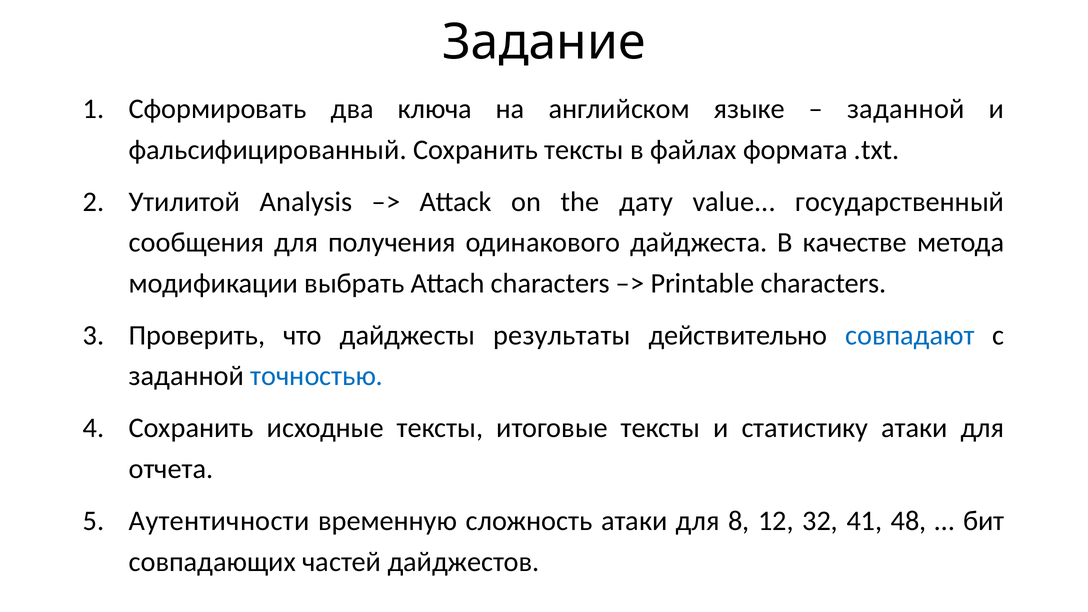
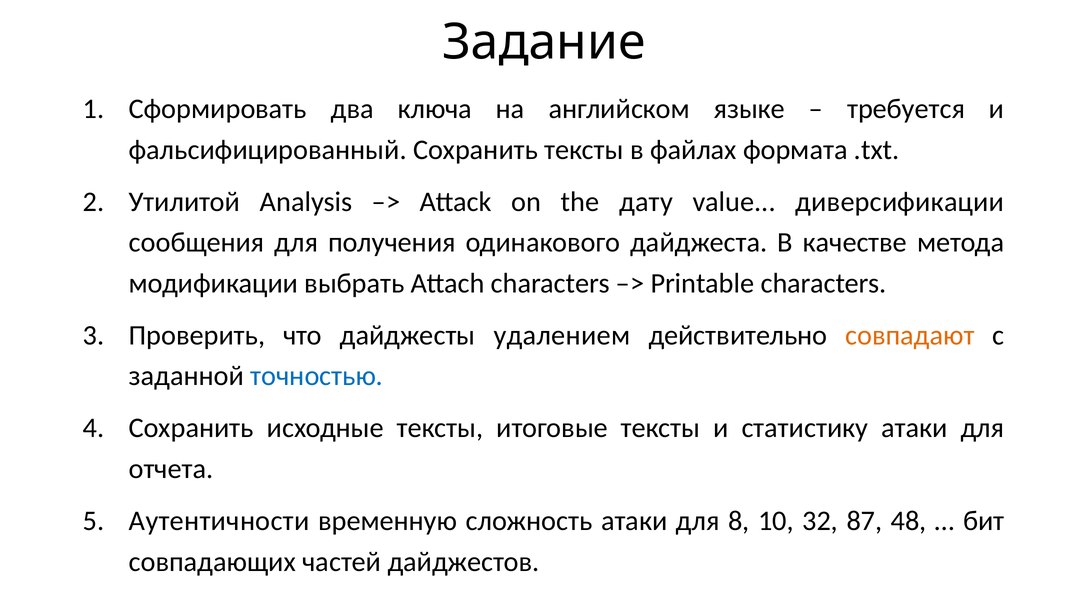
заданной at (906, 109): заданной -> требуется
государственный: государственный -> диверсификации
результаты: результаты -> удалением
совпадают colour: blue -> orange
12: 12 -> 10
41: 41 -> 87
